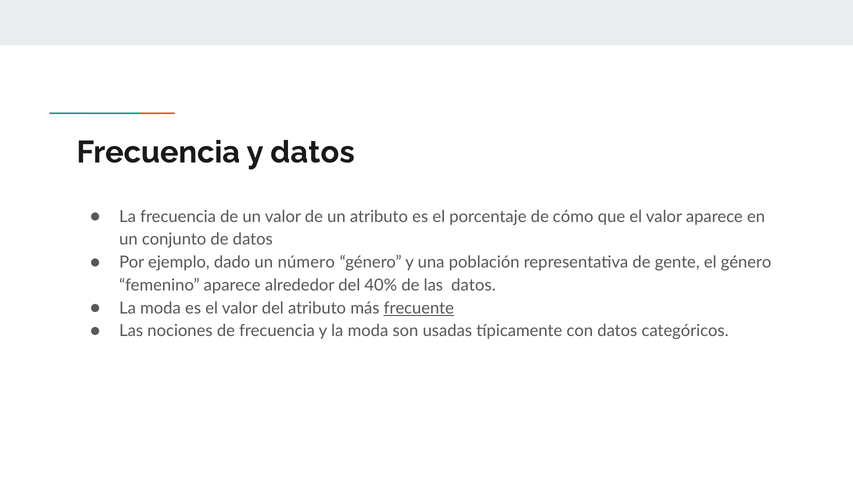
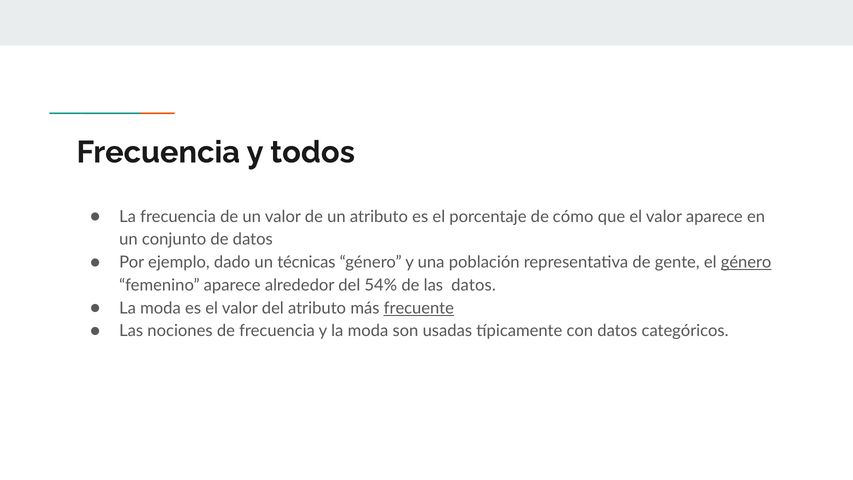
y datos: datos -> todos
número: número -> técnicas
género at (746, 262) underline: none -> present
40%: 40% -> 54%
